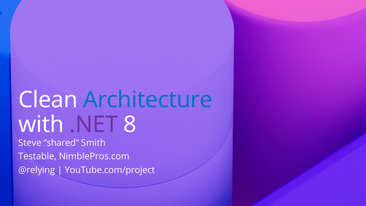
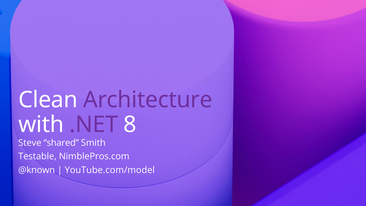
Architecture colour: blue -> purple
@relying: @relying -> @known
YouTube.com/project: YouTube.com/project -> YouTube.com/model
